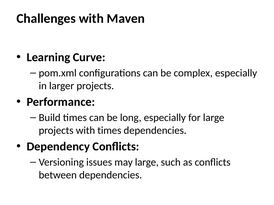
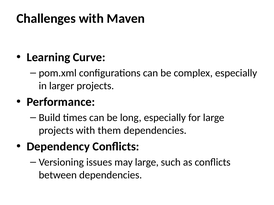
with times: times -> them
